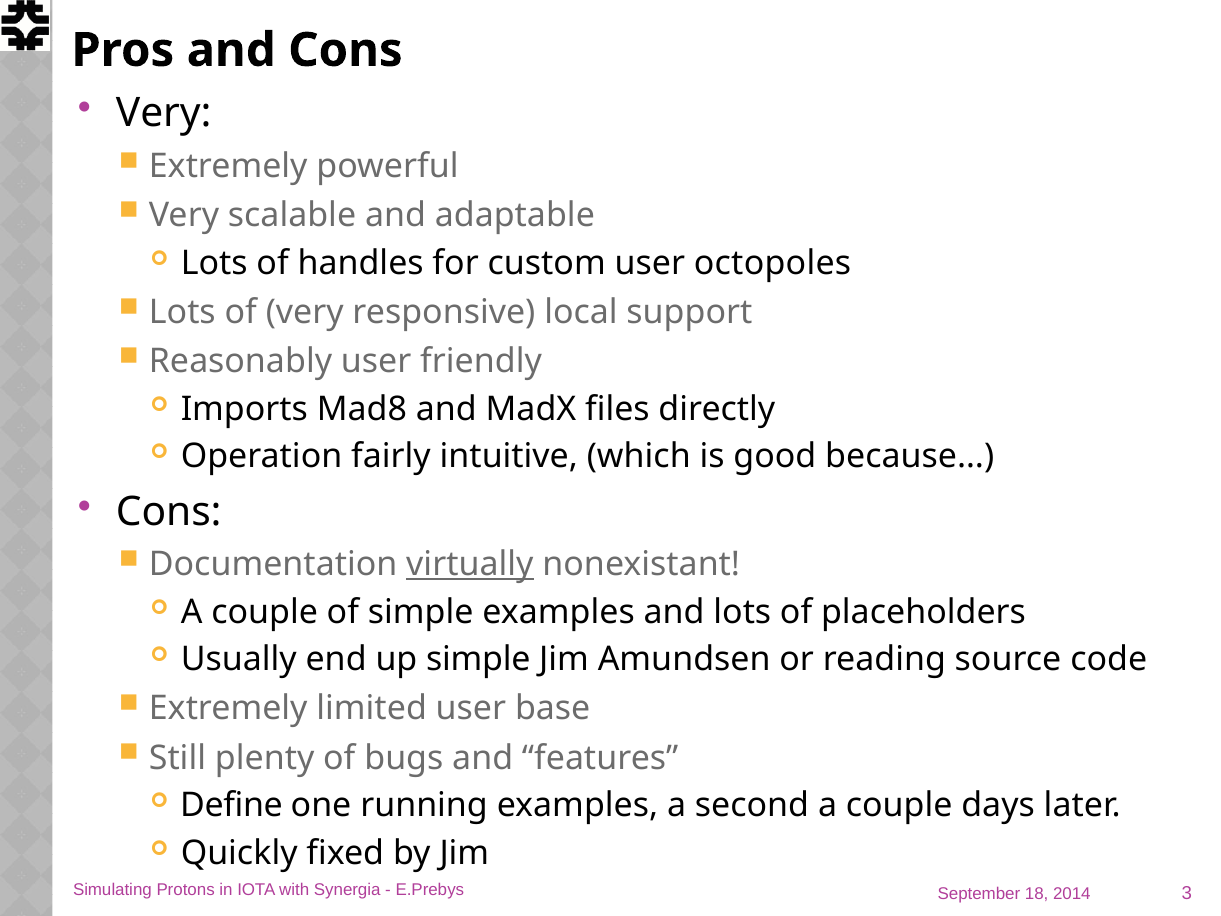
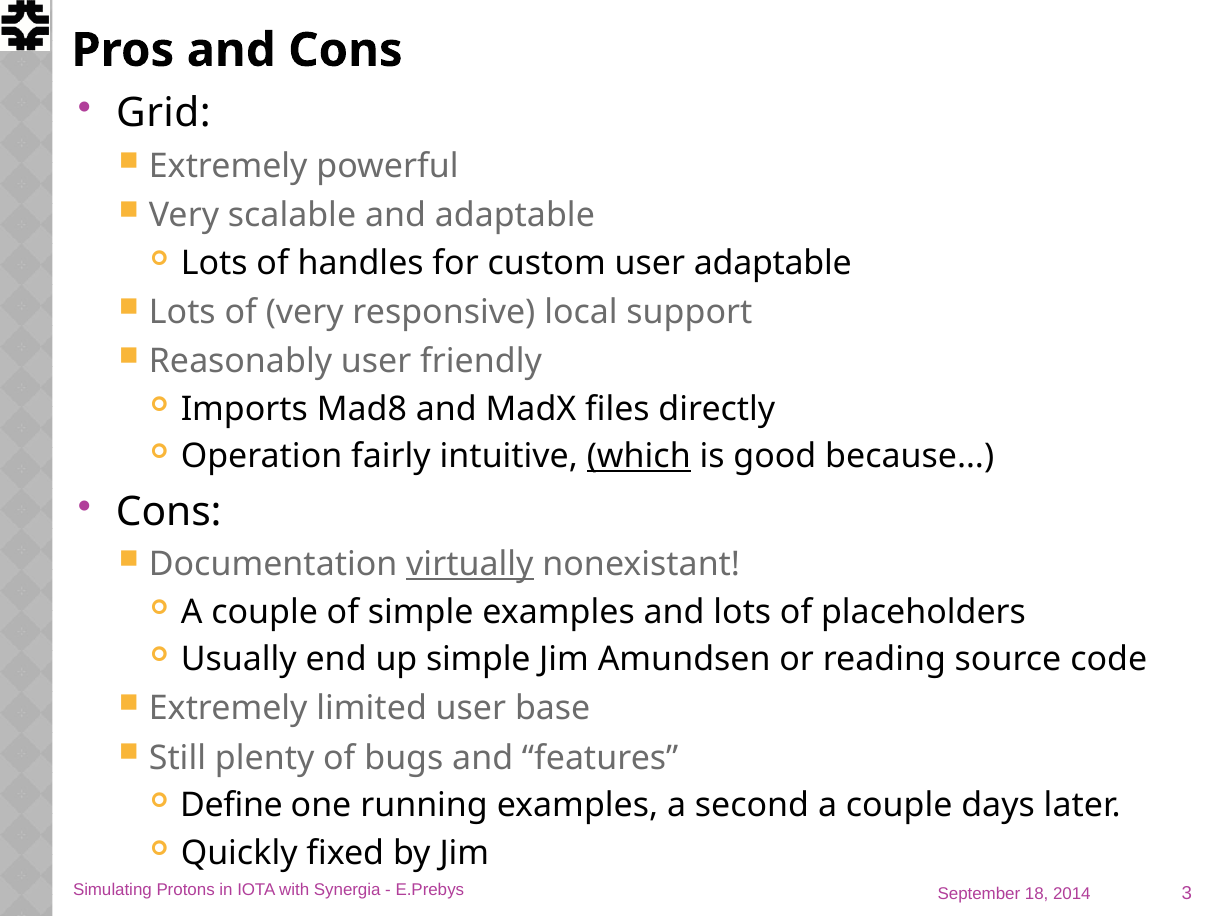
Very at (164, 113): Very -> Grid
user octopoles: octopoles -> adaptable
which underline: none -> present
